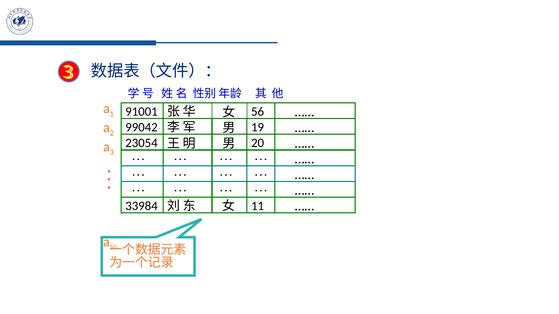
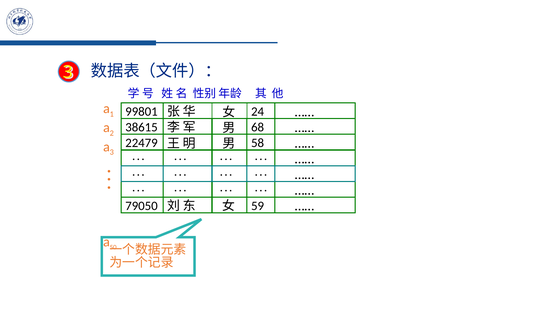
91001: 91001 -> 99801
56: 56 -> 24
99042: 99042 -> 38615
19: 19 -> 68
23054: 23054 -> 22479
20: 20 -> 58
33984: 33984 -> 79050
11: 11 -> 59
